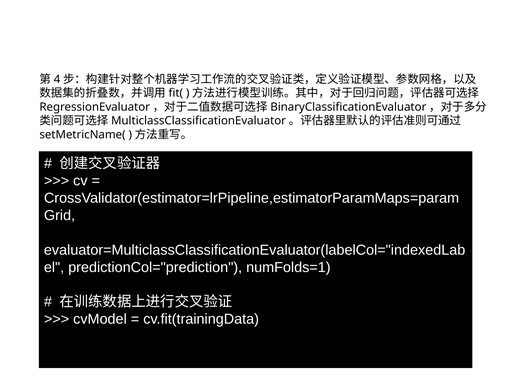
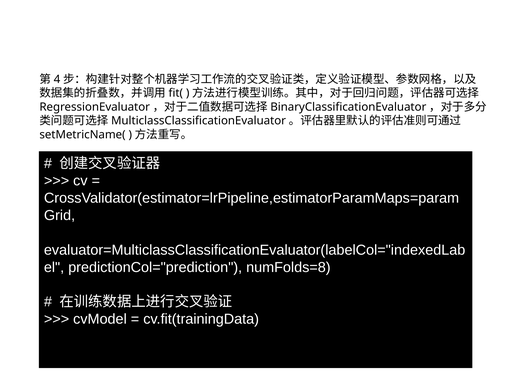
numFolds=1: numFolds=1 -> numFolds=8
